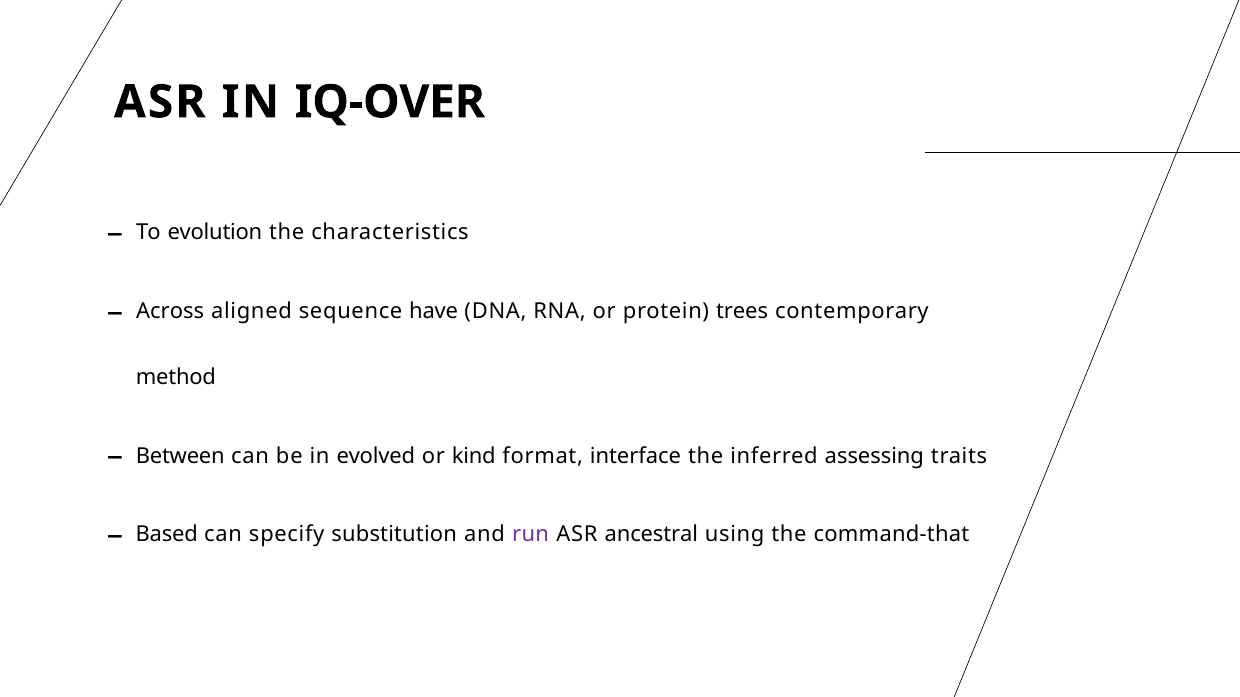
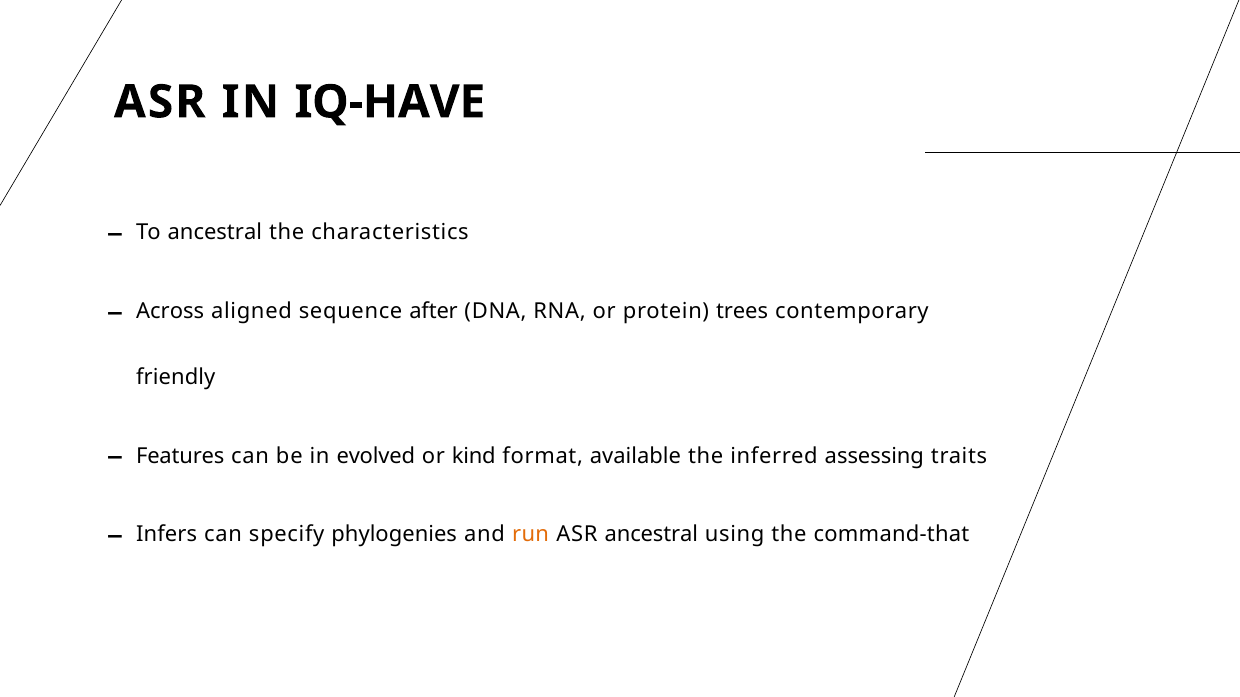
IQ-OVER: IQ-OVER -> IQ-HAVE
To evolution: evolution -> ancestral
have: have -> after
method: method -> friendly
Between: Between -> Features
interface: interface -> available
Based: Based -> Infers
substitution: substitution -> phylogenies
run colour: purple -> orange
